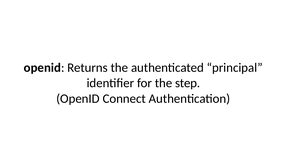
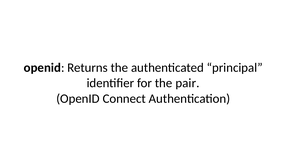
step: step -> pair
